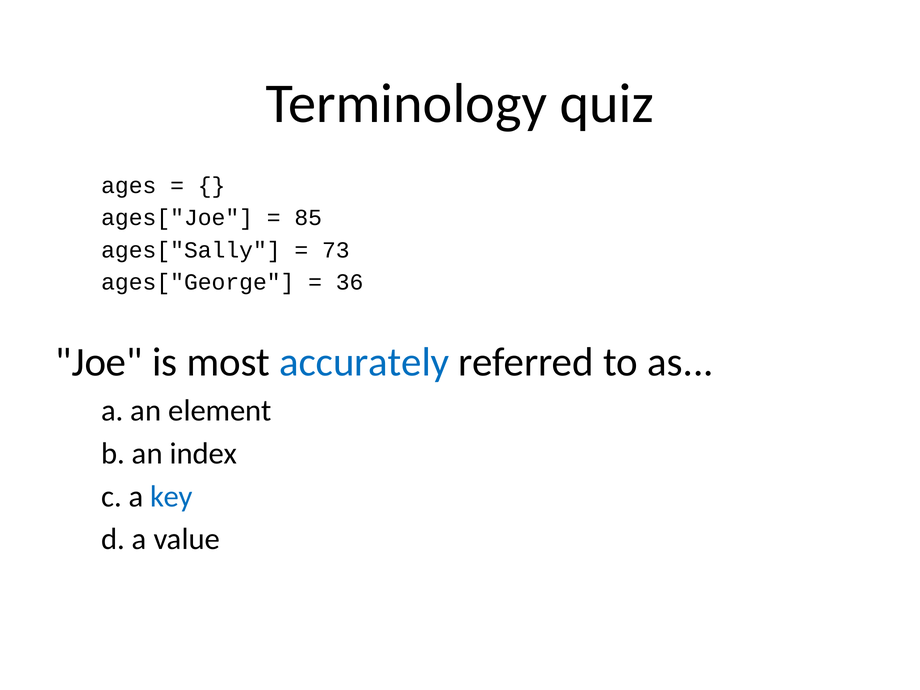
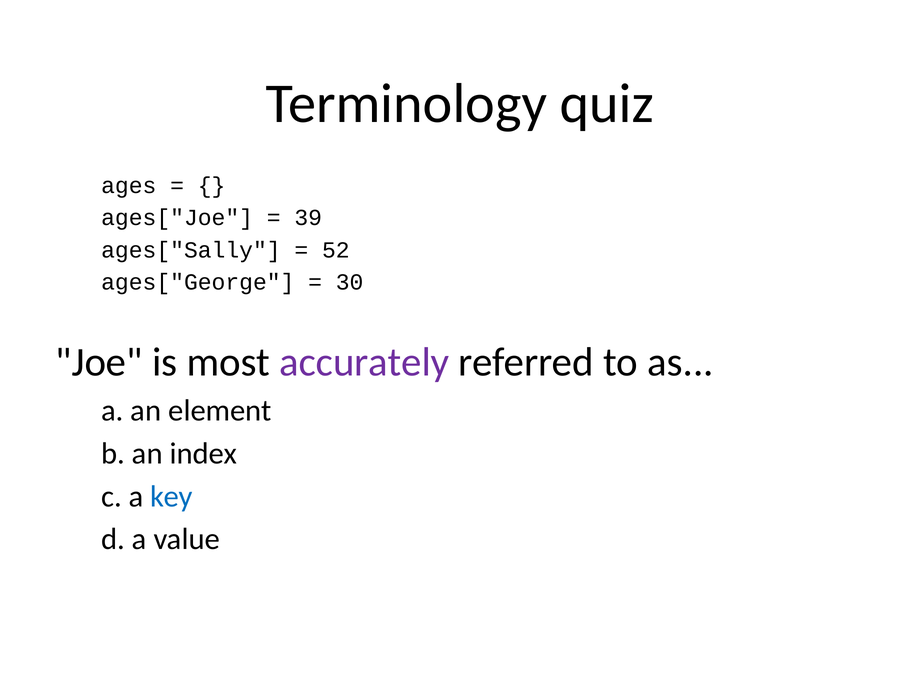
85: 85 -> 39
73: 73 -> 52
36: 36 -> 30
accurately colour: blue -> purple
